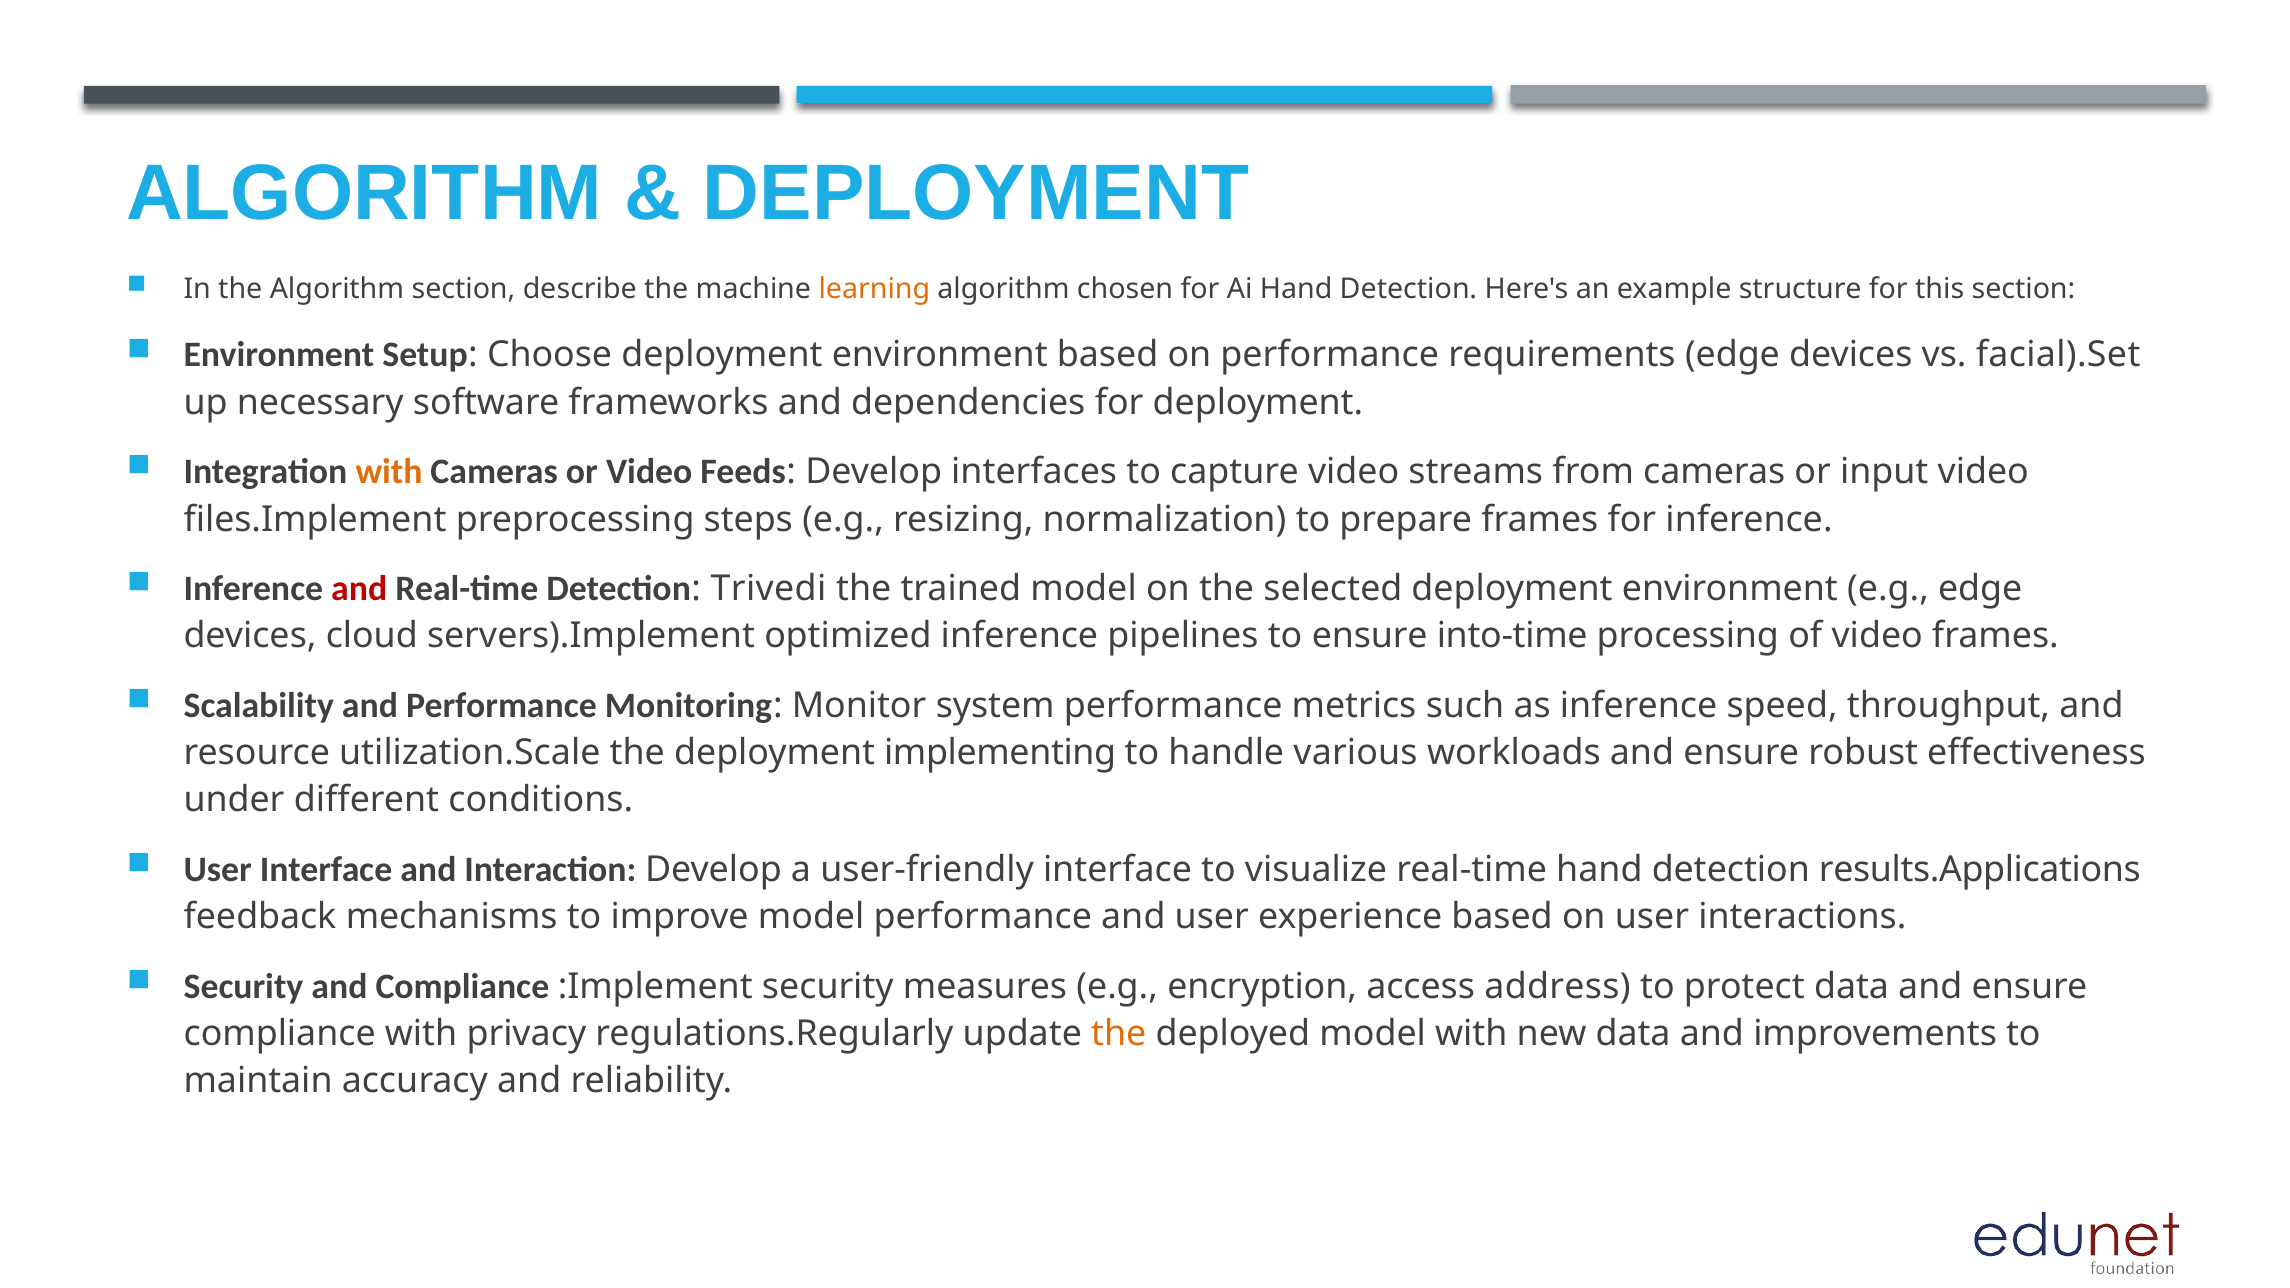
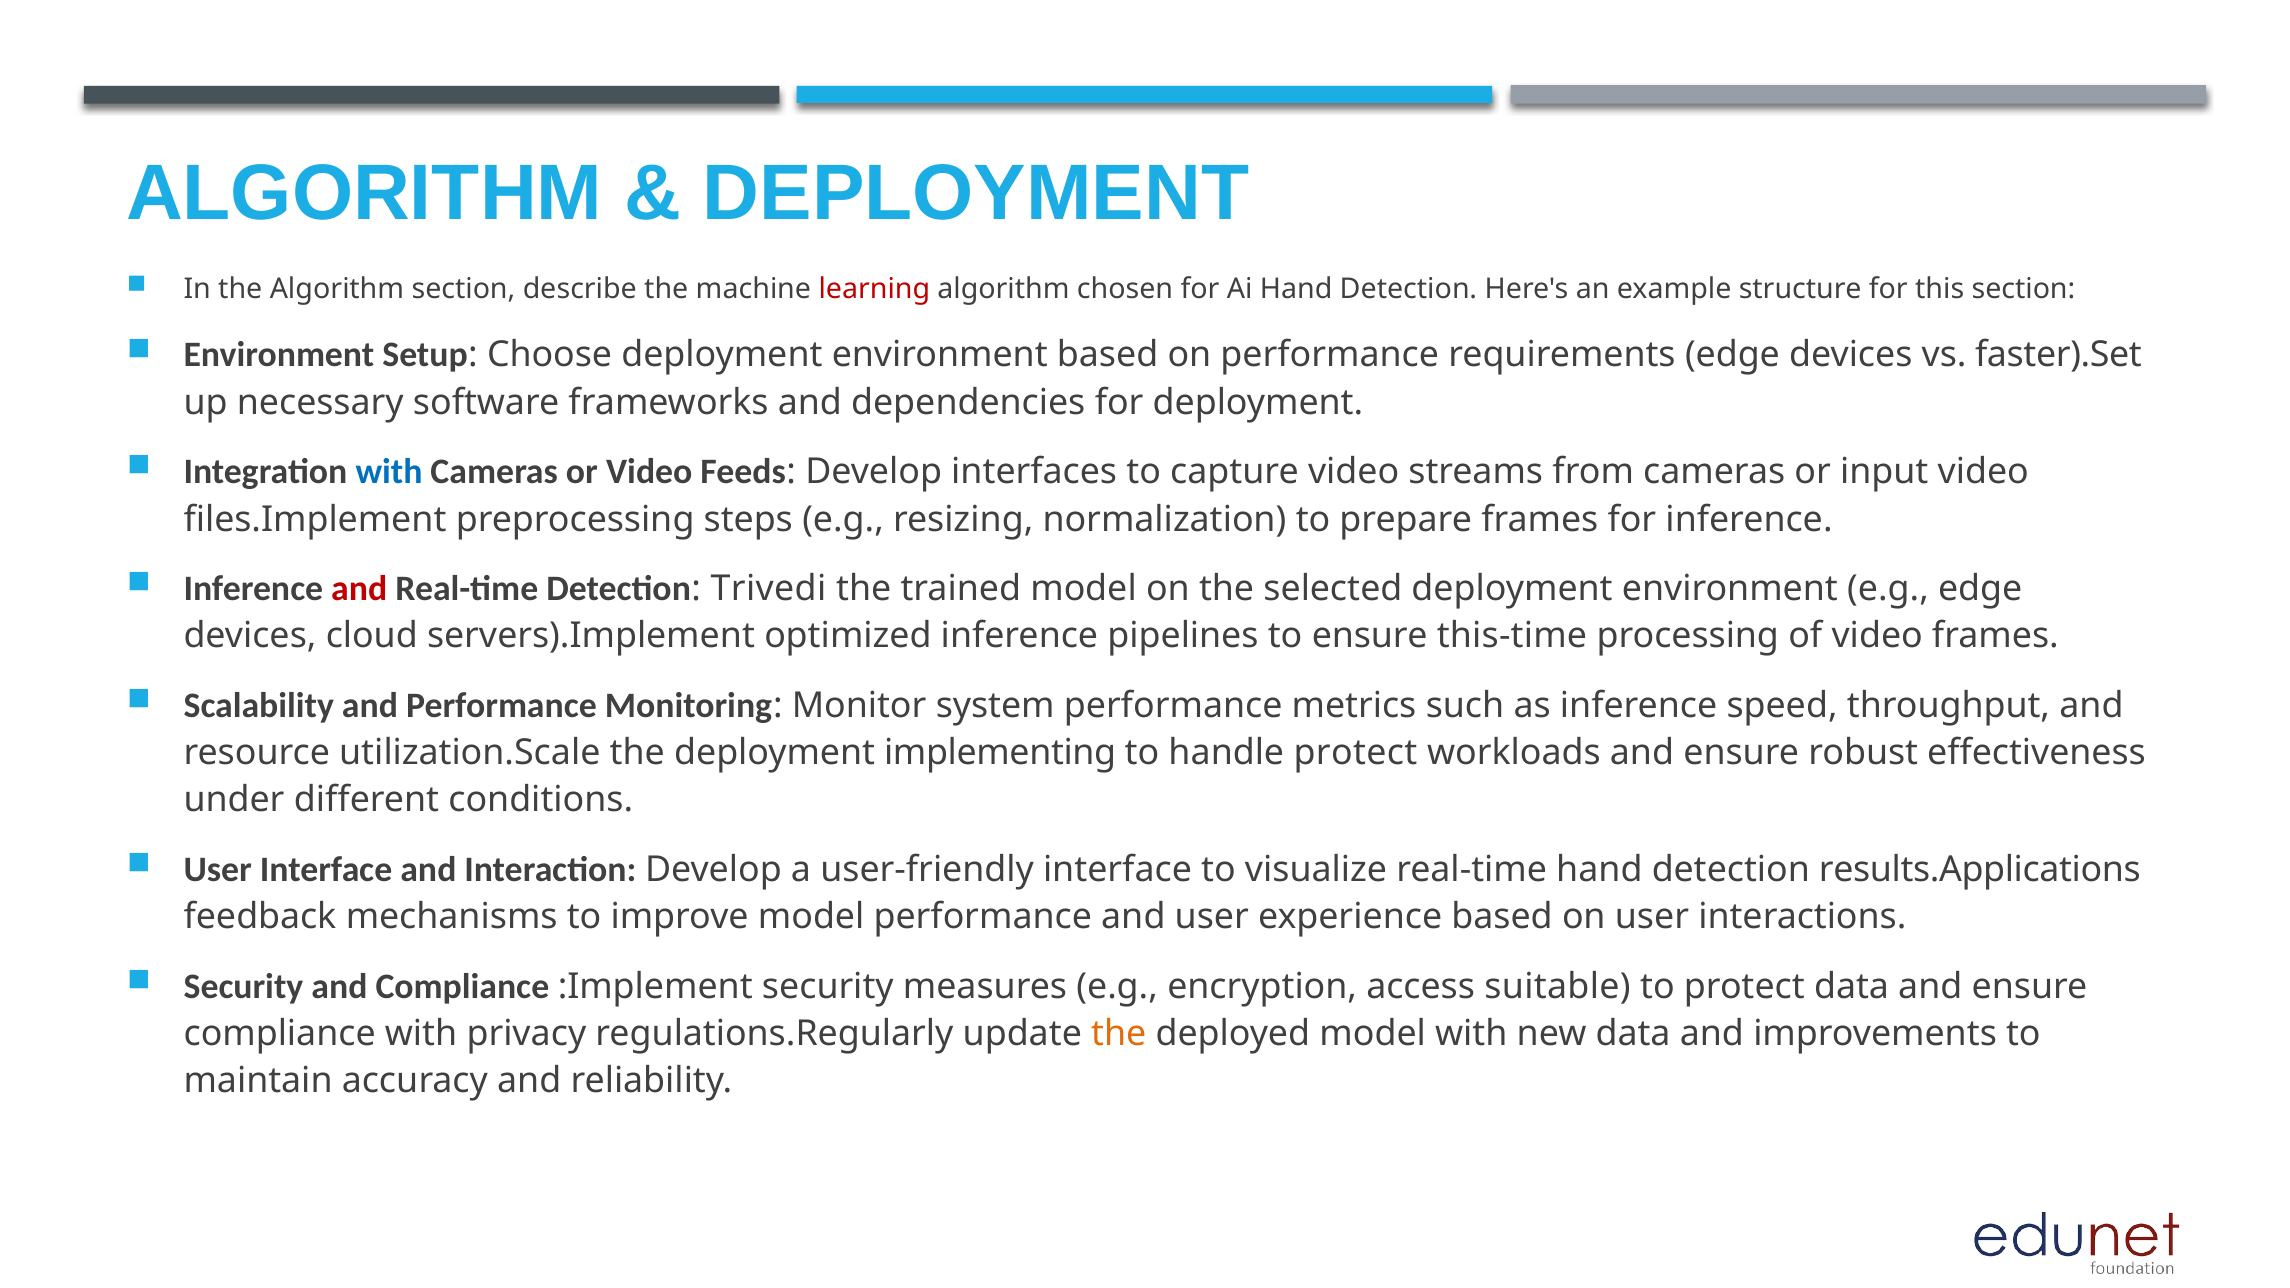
learning colour: orange -> red
facial).Set: facial).Set -> faster).Set
with at (389, 472) colour: orange -> blue
into-time: into-time -> this-time
handle various: various -> protect
address: address -> suitable
